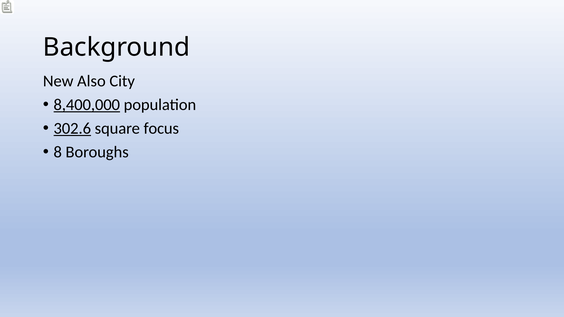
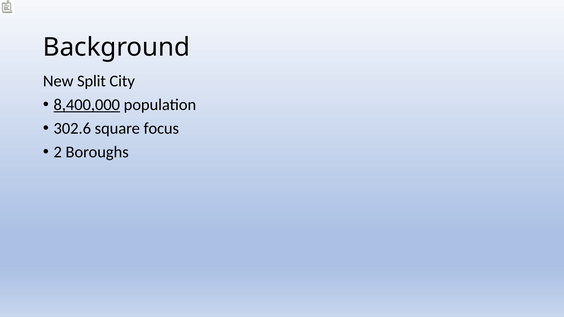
Also: Also -> Split
302.6 underline: present -> none
8: 8 -> 2
